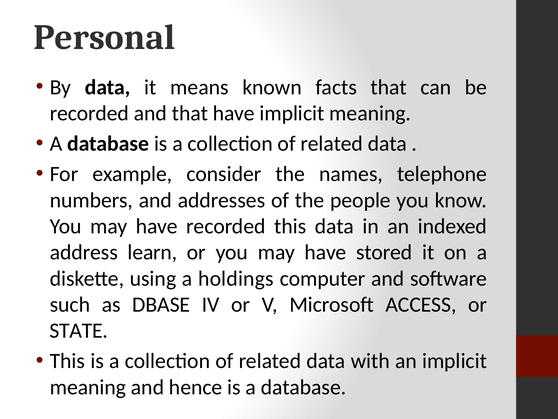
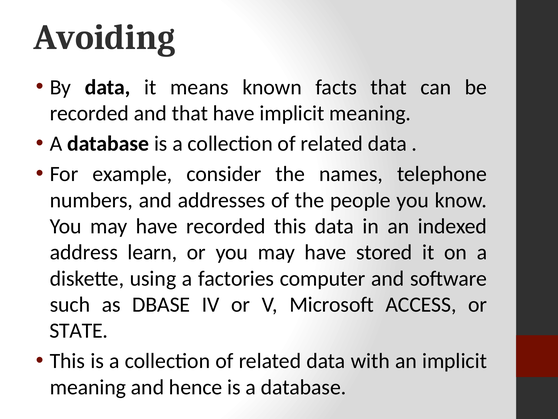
Personal: Personal -> Avoiding
holdings: holdings -> factories
